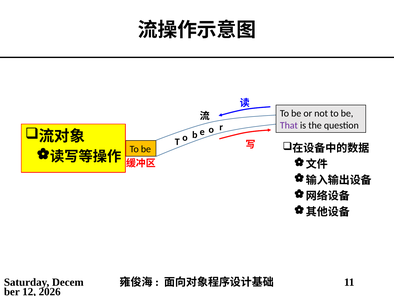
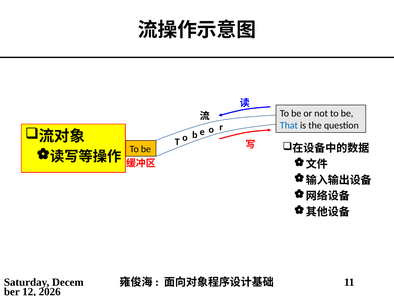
That colour: purple -> blue
